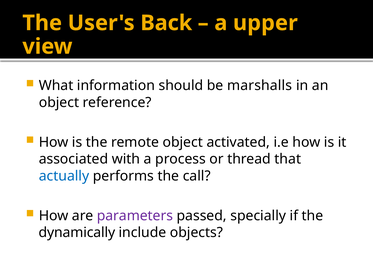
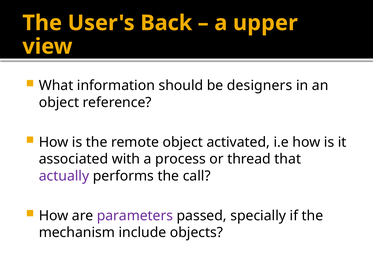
marshalls: marshalls -> designers
actually colour: blue -> purple
dynamically: dynamically -> mechanism
